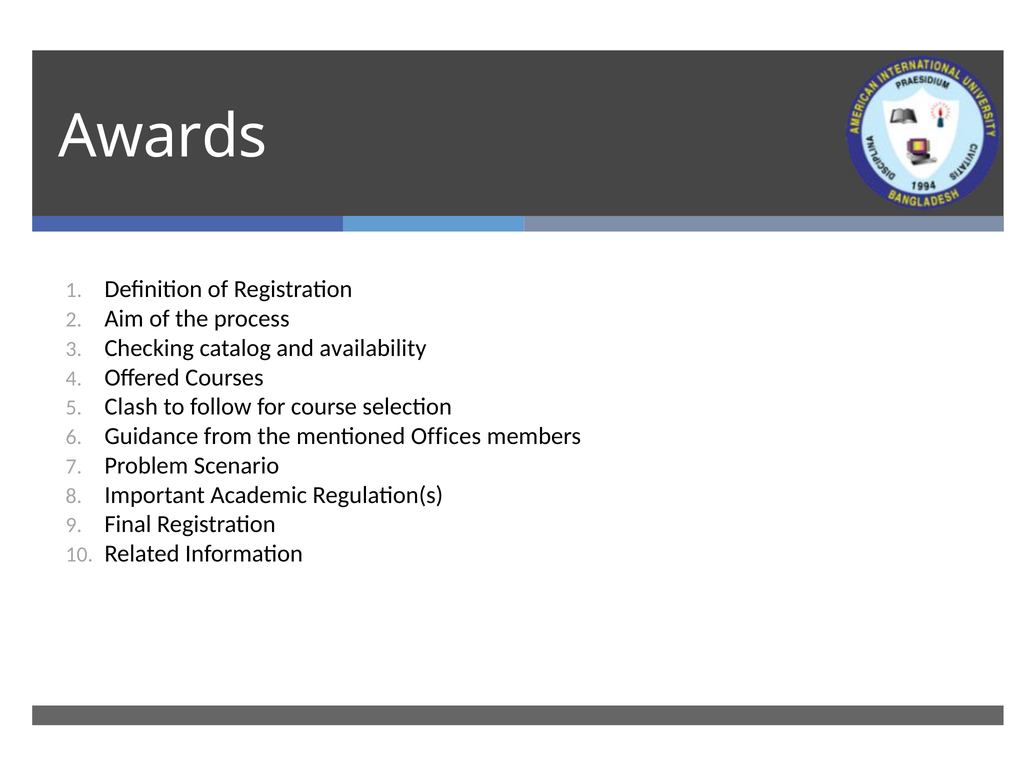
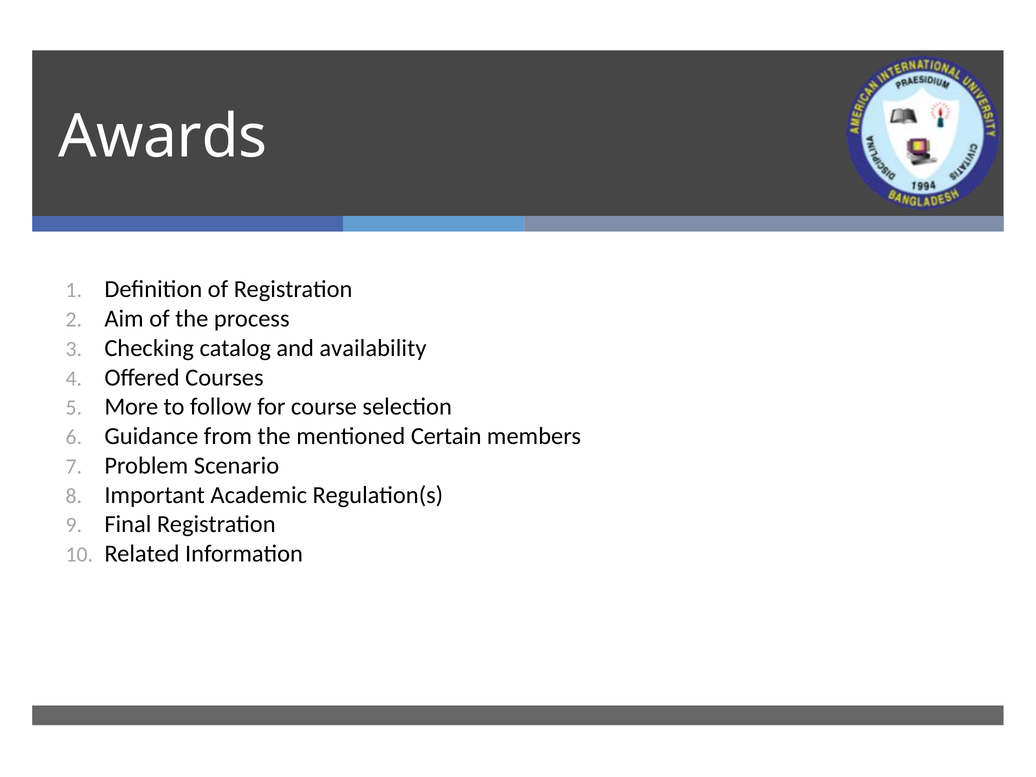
Clash: Clash -> More
Offices: Offices -> Certain
